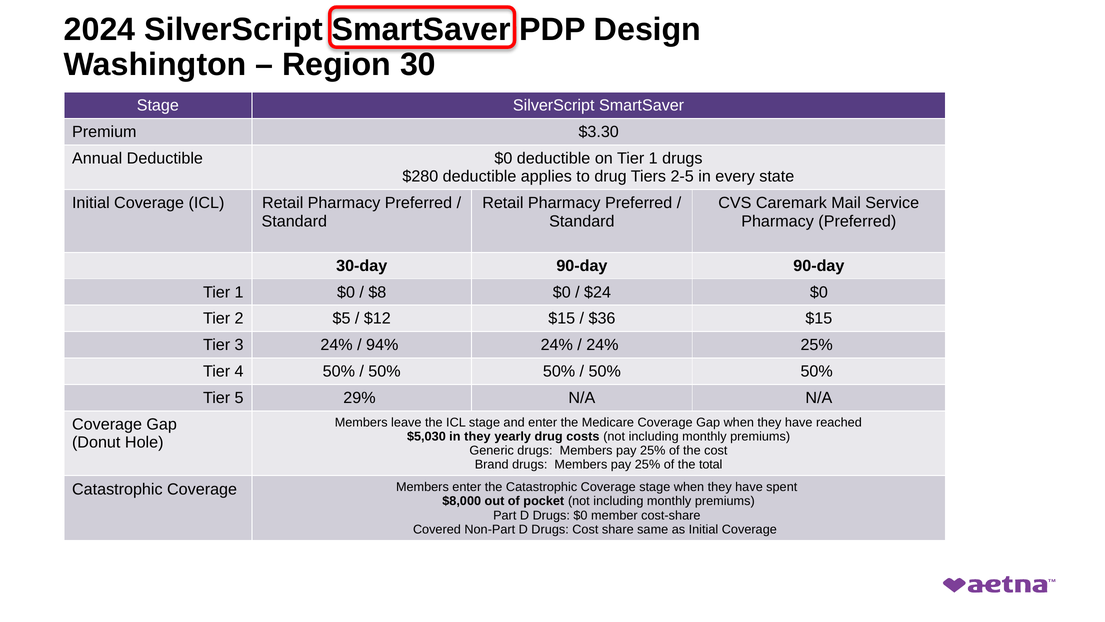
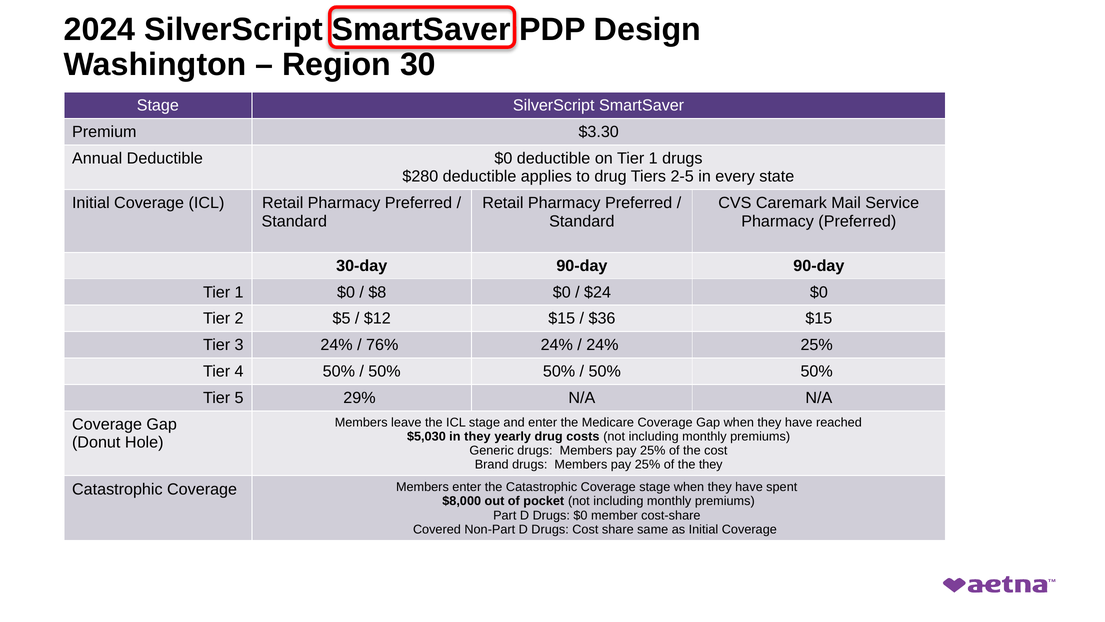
94%: 94% -> 76%
the total: total -> they
